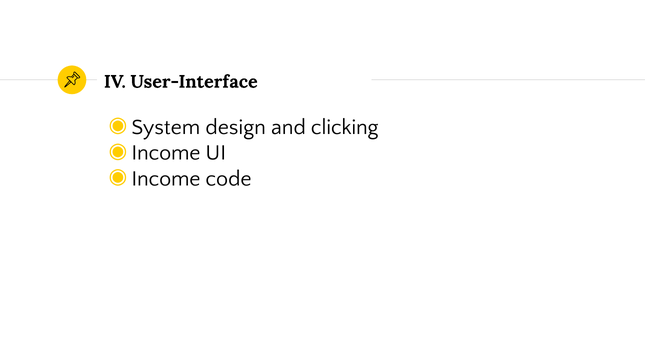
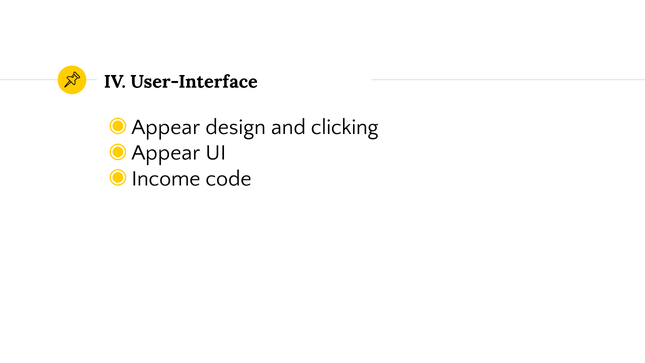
System at (166, 127): System -> Appear
Income at (166, 153): Income -> Appear
